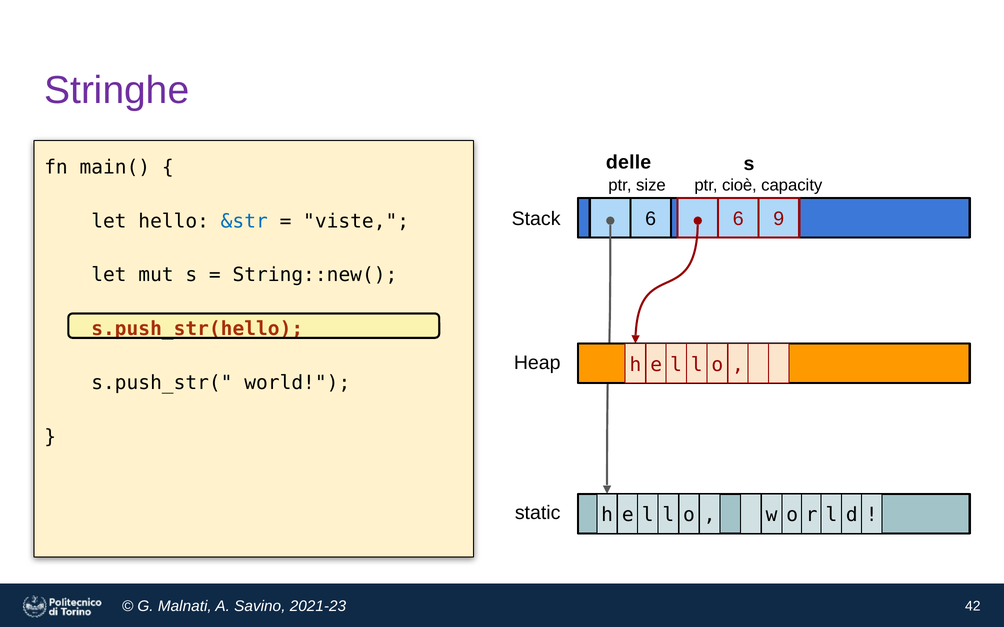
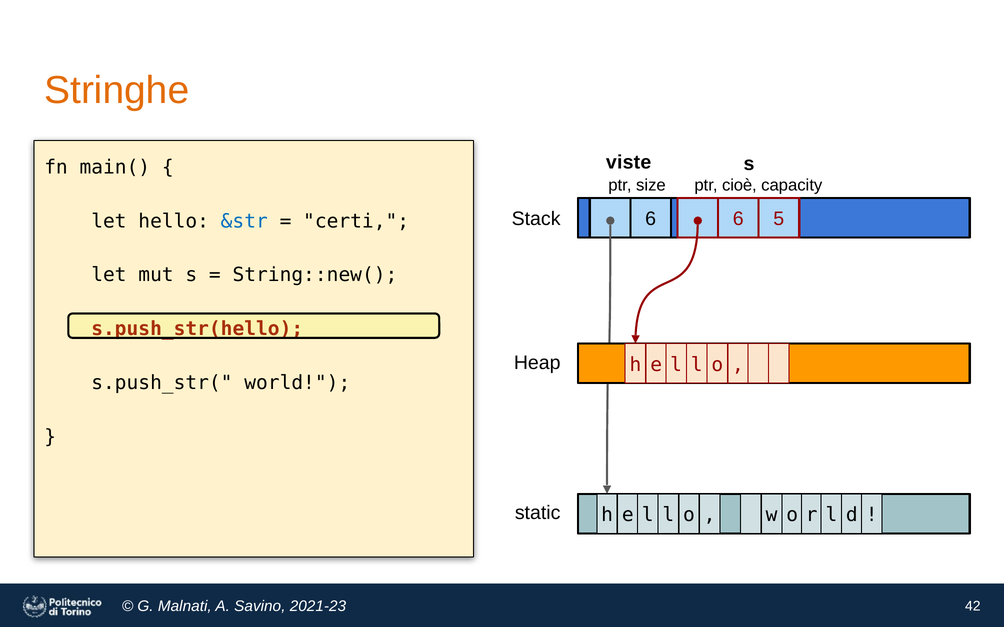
Stringhe colour: purple -> orange
delle: delle -> viste
9: 9 -> 5
viste: viste -> certi
